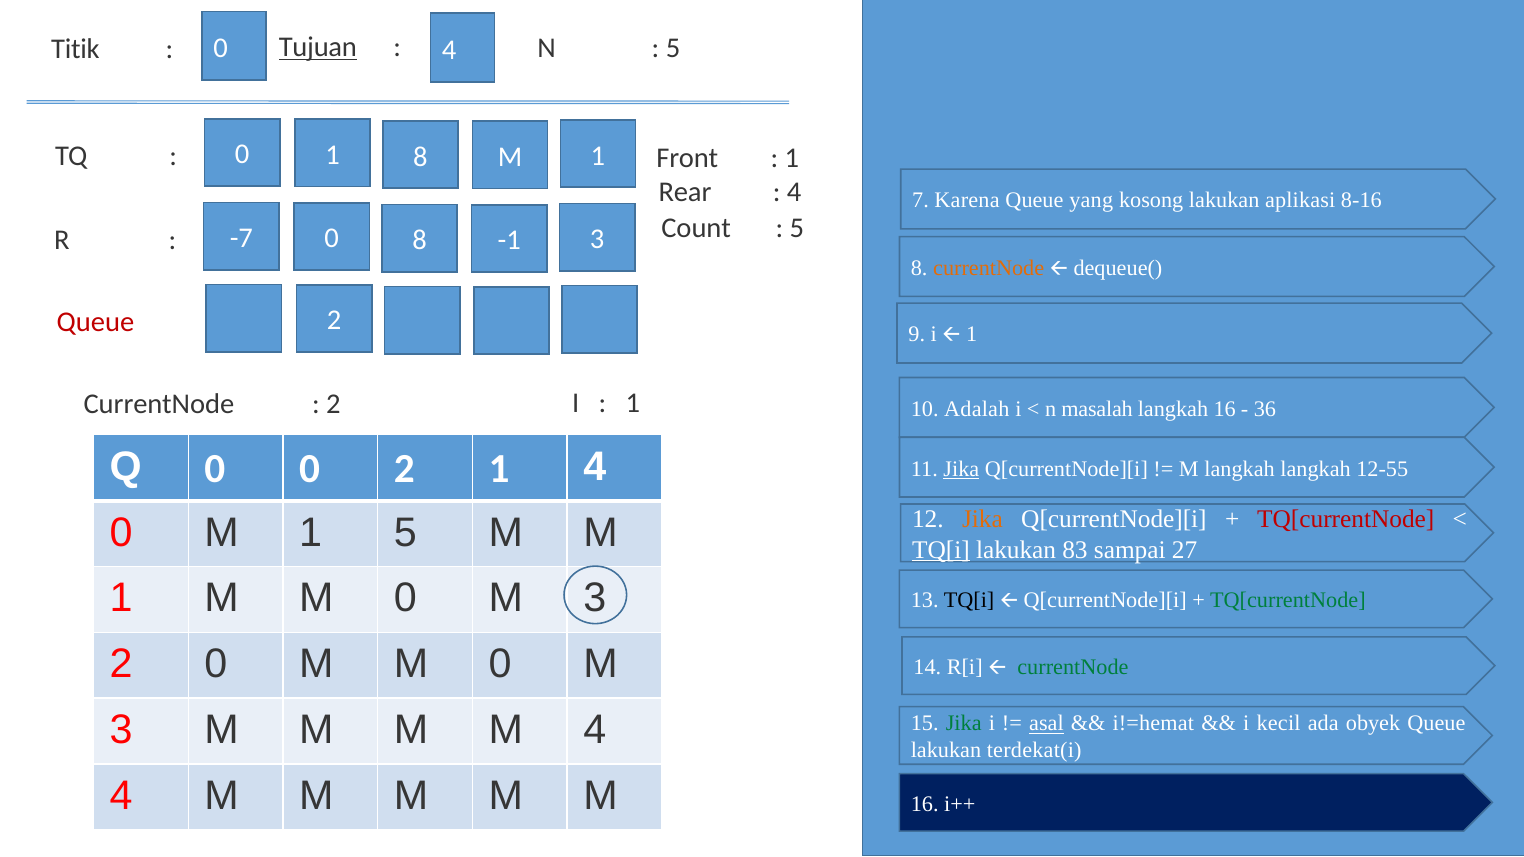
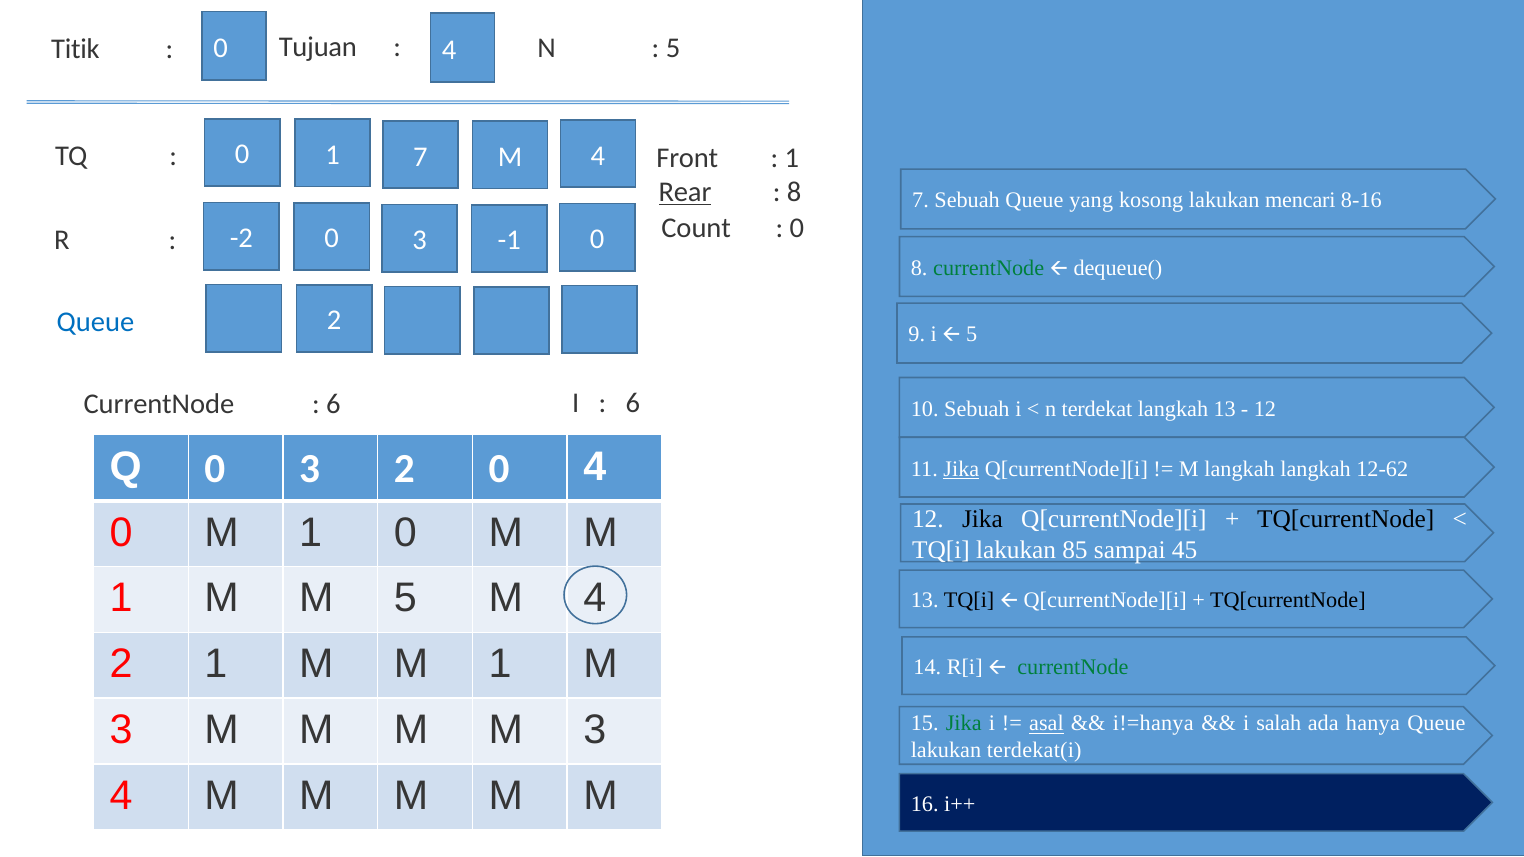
Tujuan underline: present -> none
1 8: 8 -> 7
1 at (598, 156): 1 -> 4
Rear underline: none -> present
4 at (794, 192): 4 -> 8
7 Karena: Karena -> Sebuah
aplikasi: aplikasi -> mencari
5 at (797, 229): 5 -> 0
-7: -7 -> -2
8 at (420, 240): 8 -> 3
-1 3: 3 -> 0
currentNode at (989, 268) colour: orange -> green
Queue at (95, 322) colour: red -> blue
i 1: 1 -> 5
2 at (333, 404): 2 -> 6
1 at (633, 403): 1 -> 6
10 Adalah: Adalah -> Sebuah
masalah: masalah -> terdekat
langkah 16: 16 -> 13
36 at (1265, 409): 36 -> 12
Q 0 0: 0 -> 3
2 1: 1 -> 0
12-55: 12-55 -> 12-62
Jika at (982, 519) colour: orange -> black
TQ[currentNode at (1346, 519) colour: red -> black
1 5: 5 -> 0
TQ[i at (941, 550) underline: present -> none
83: 83 -> 85
27: 27 -> 45
1 M M 0: 0 -> 5
3 at (595, 598): 3 -> 4
TQ[currentNode at (1288, 601) colour: green -> black
2 0: 0 -> 1
0 at (500, 664): 0 -> 1
M M 4: 4 -> 3
i!=hemat: i!=hemat -> i!=hanya
kecil: kecil -> salah
obyek: obyek -> hanya
